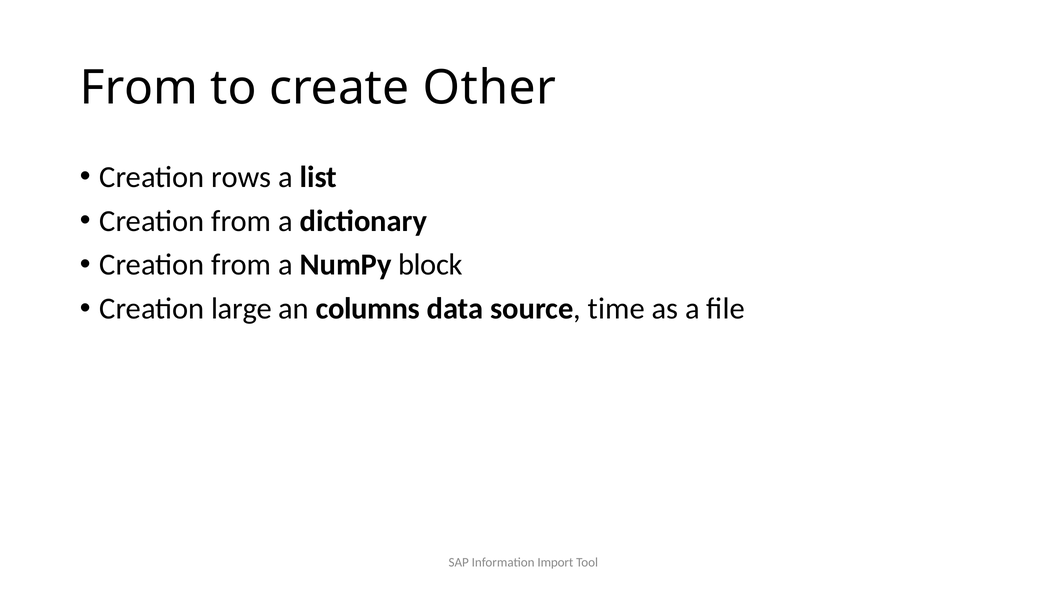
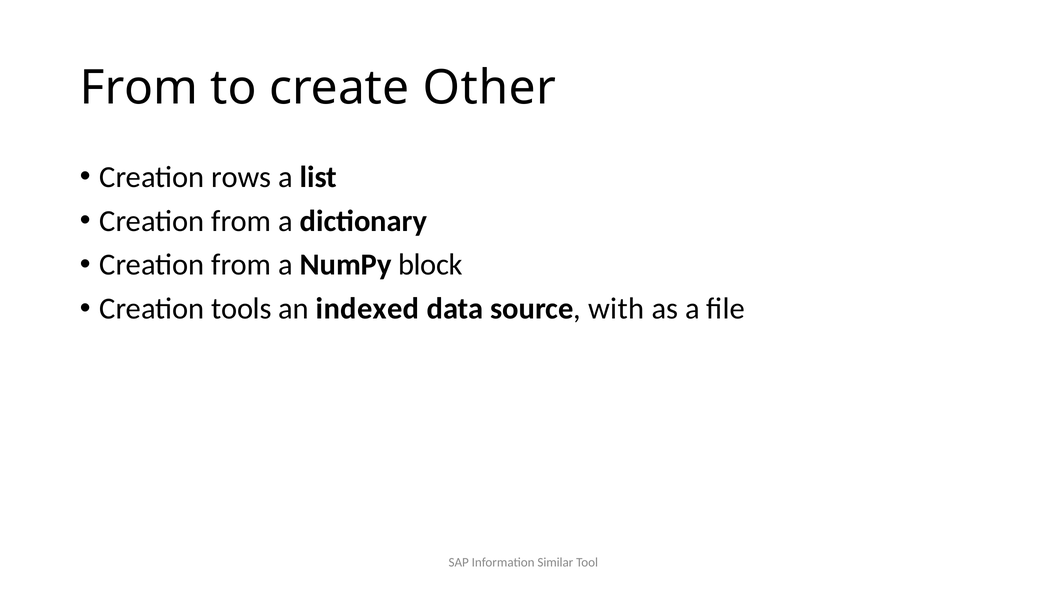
large: large -> tools
columns: columns -> indexed
time: time -> with
Import: Import -> Similar
